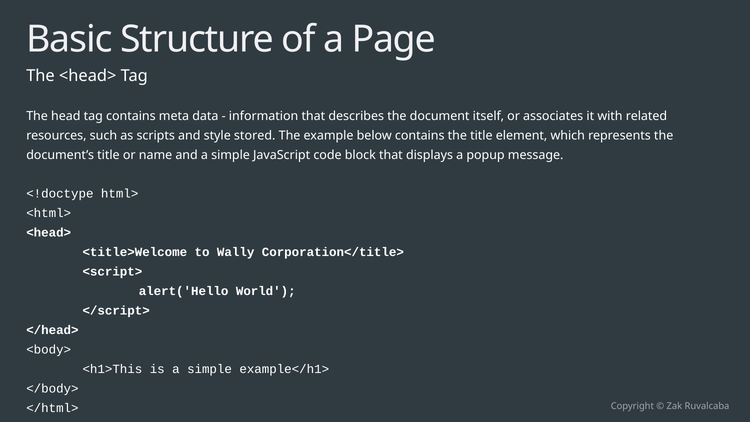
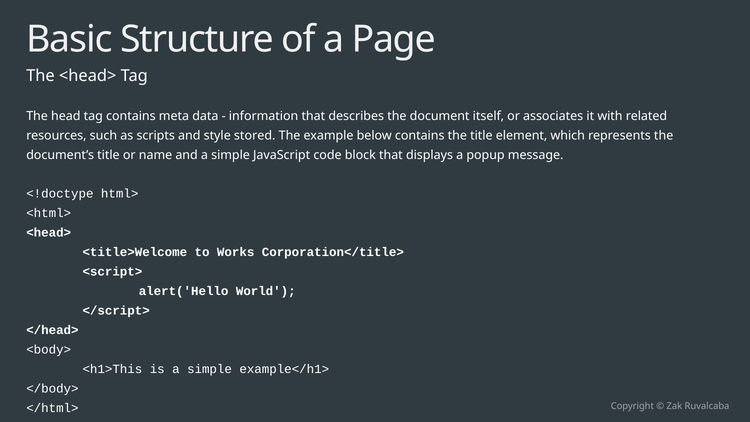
Wally: Wally -> Works
